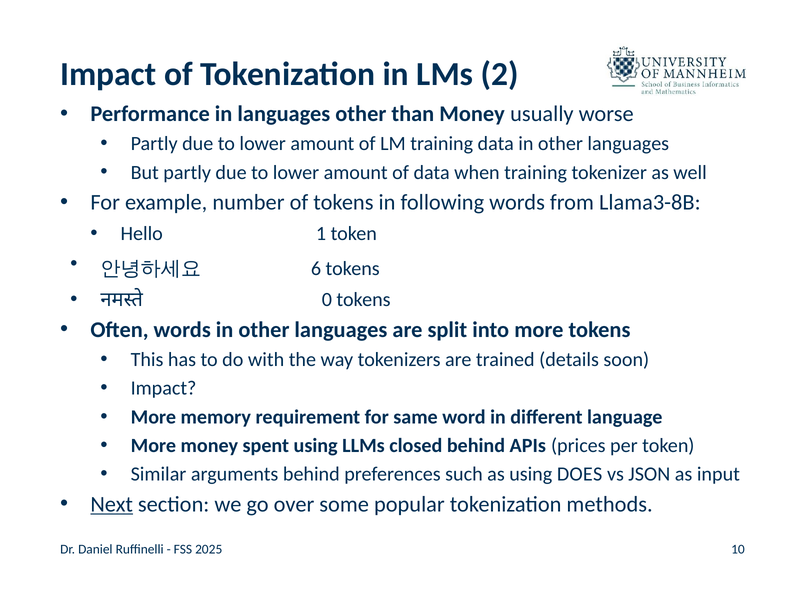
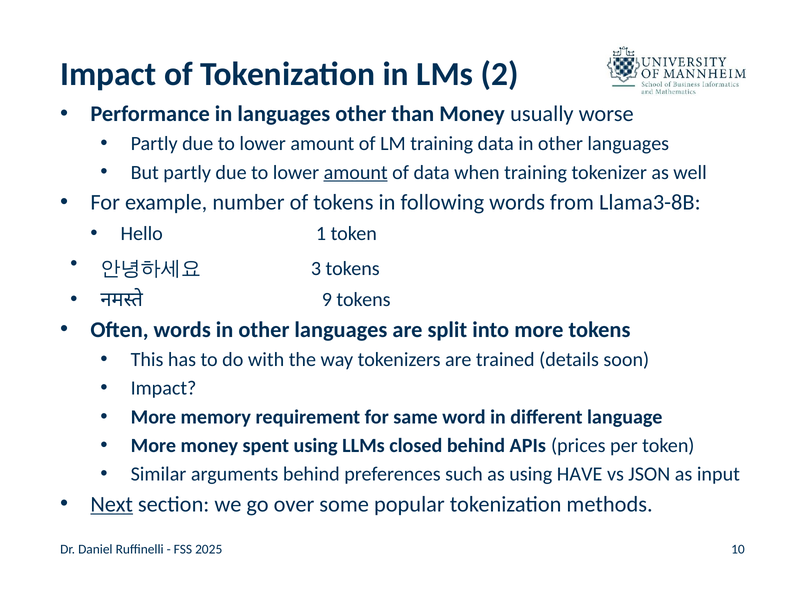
amount at (356, 172) underline: none -> present
6: 6 -> 3
0: 0 -> 9
DOES: DOES -> HAVE
